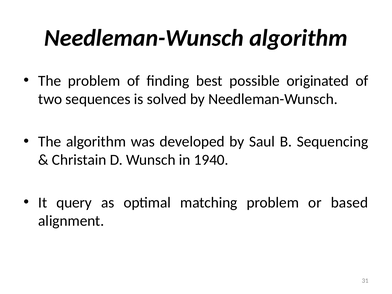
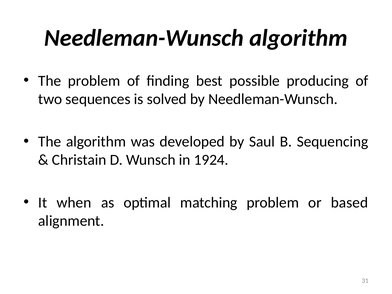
originated: originated -> producing
1940: 1940 -> 1924
query: query -> when
